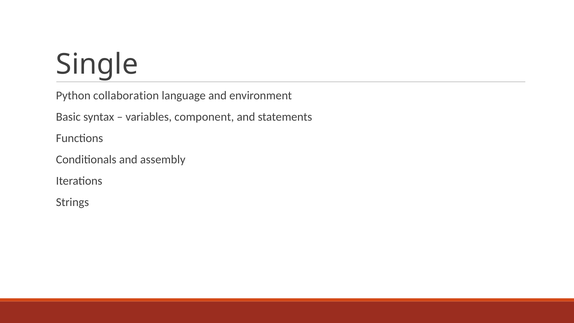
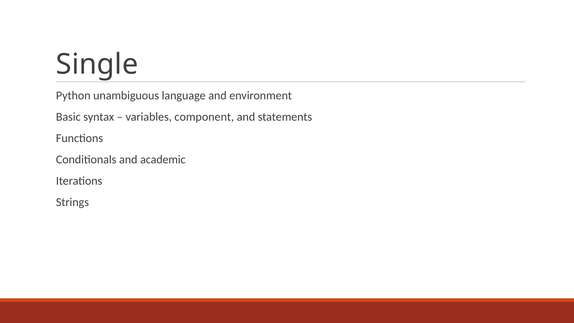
collaboration: collaboration -> unambiguous
assembly: assembly -> academic
